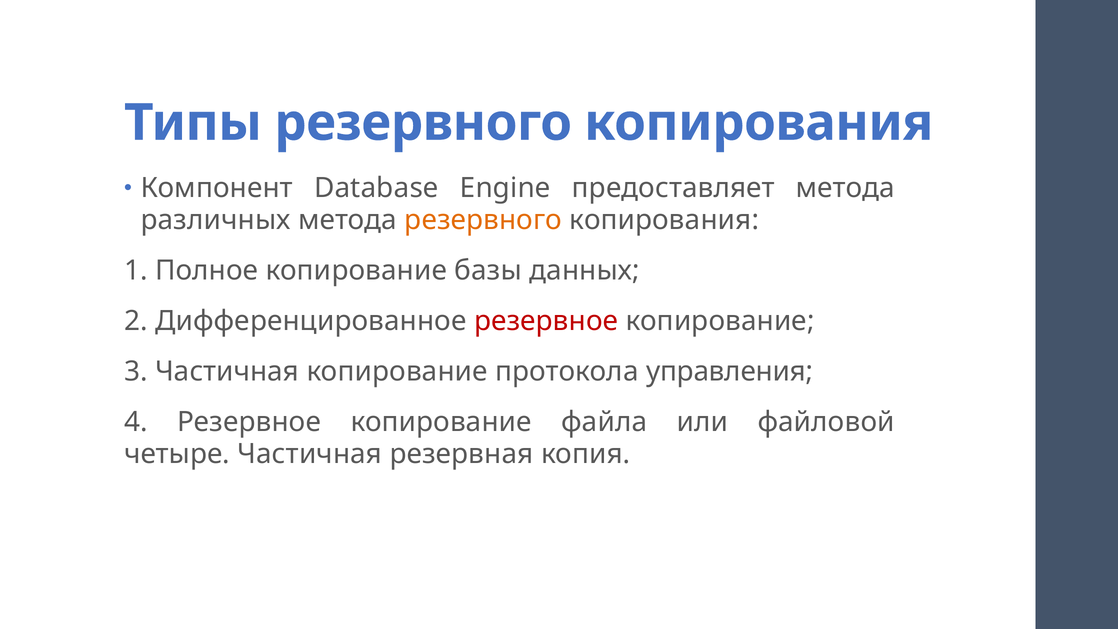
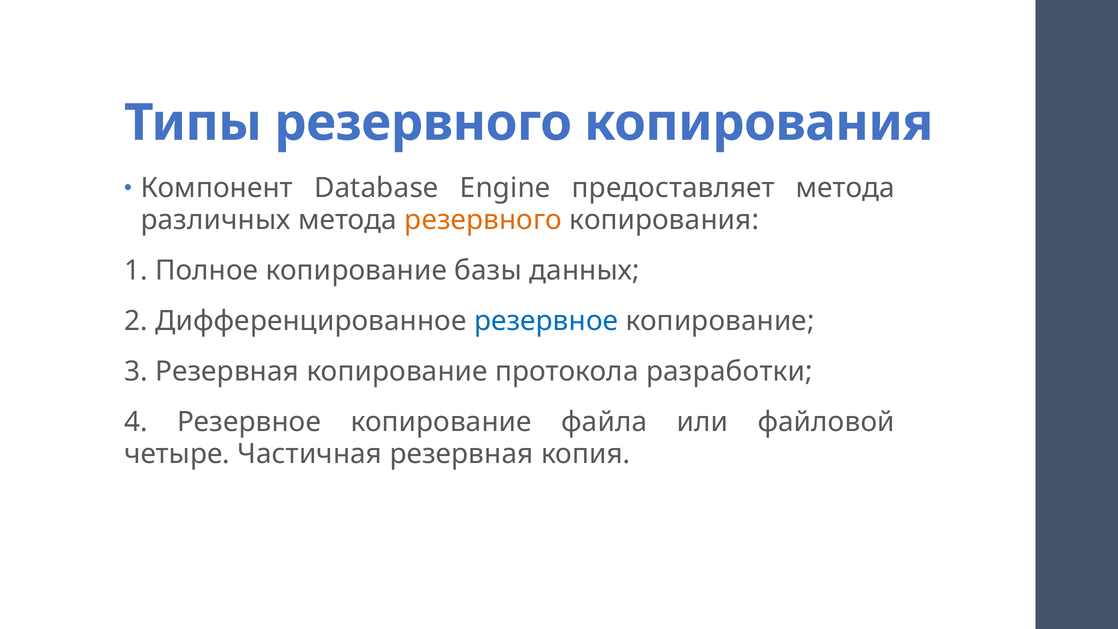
резервное at (546, 321) colour: red -> blue
3 Частичная: Частичная -> Резервная
управления: управления -> разработки
